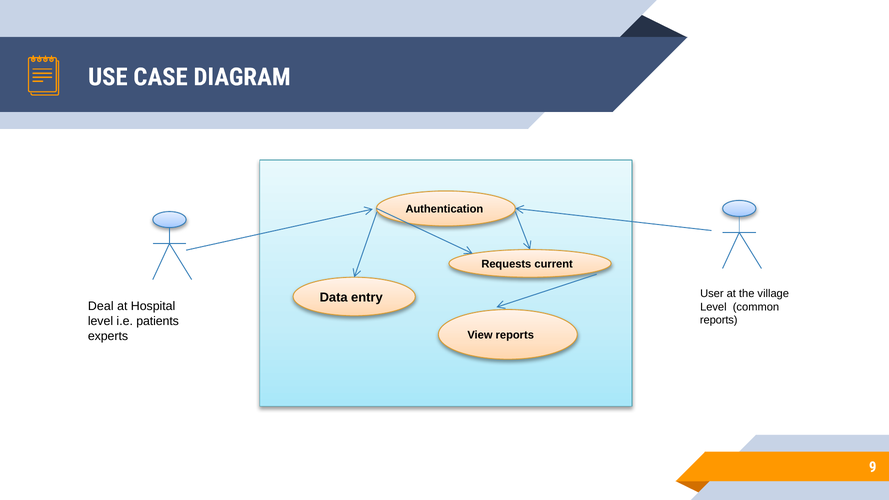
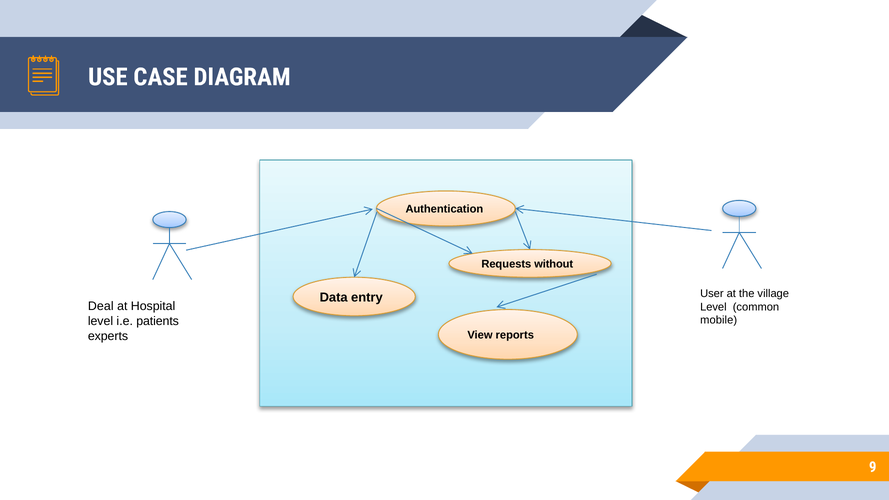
current: current -> without
reports at (719, 320): reports -> mobile
